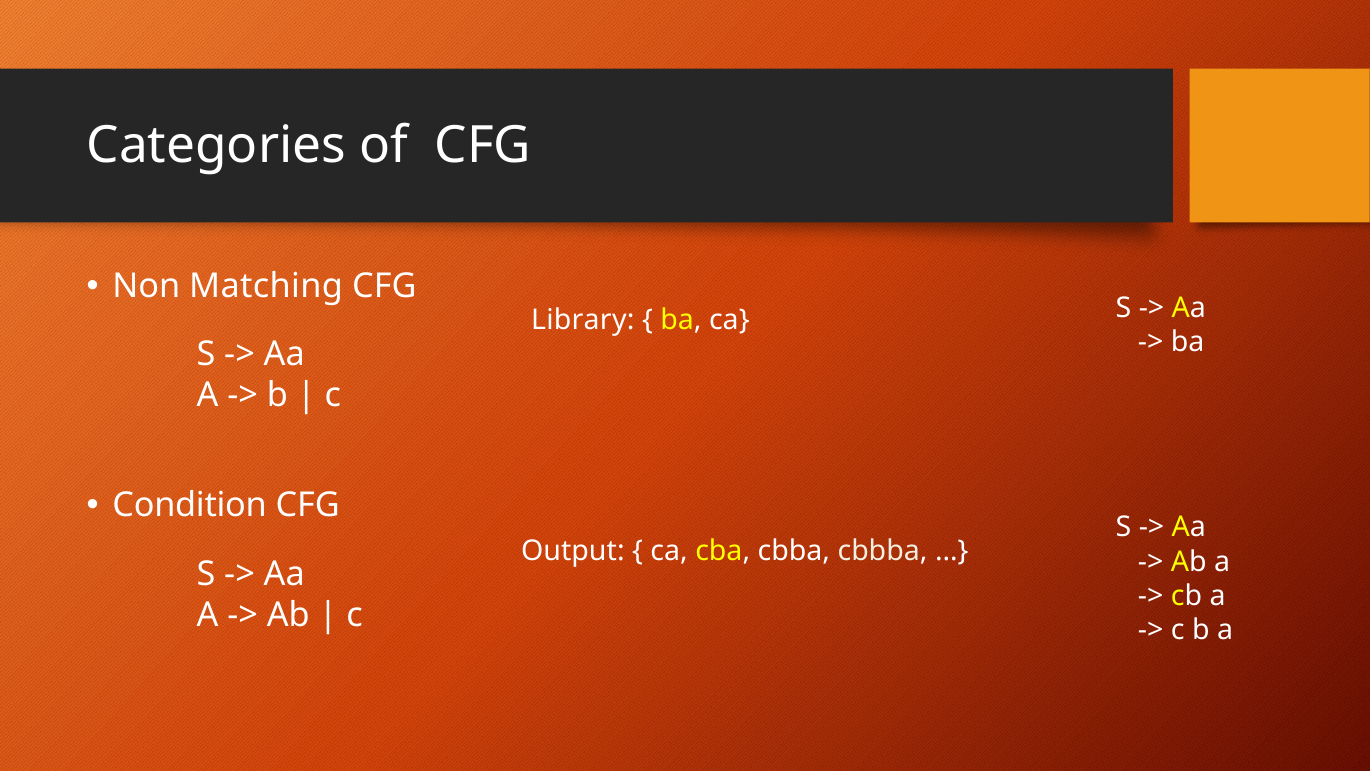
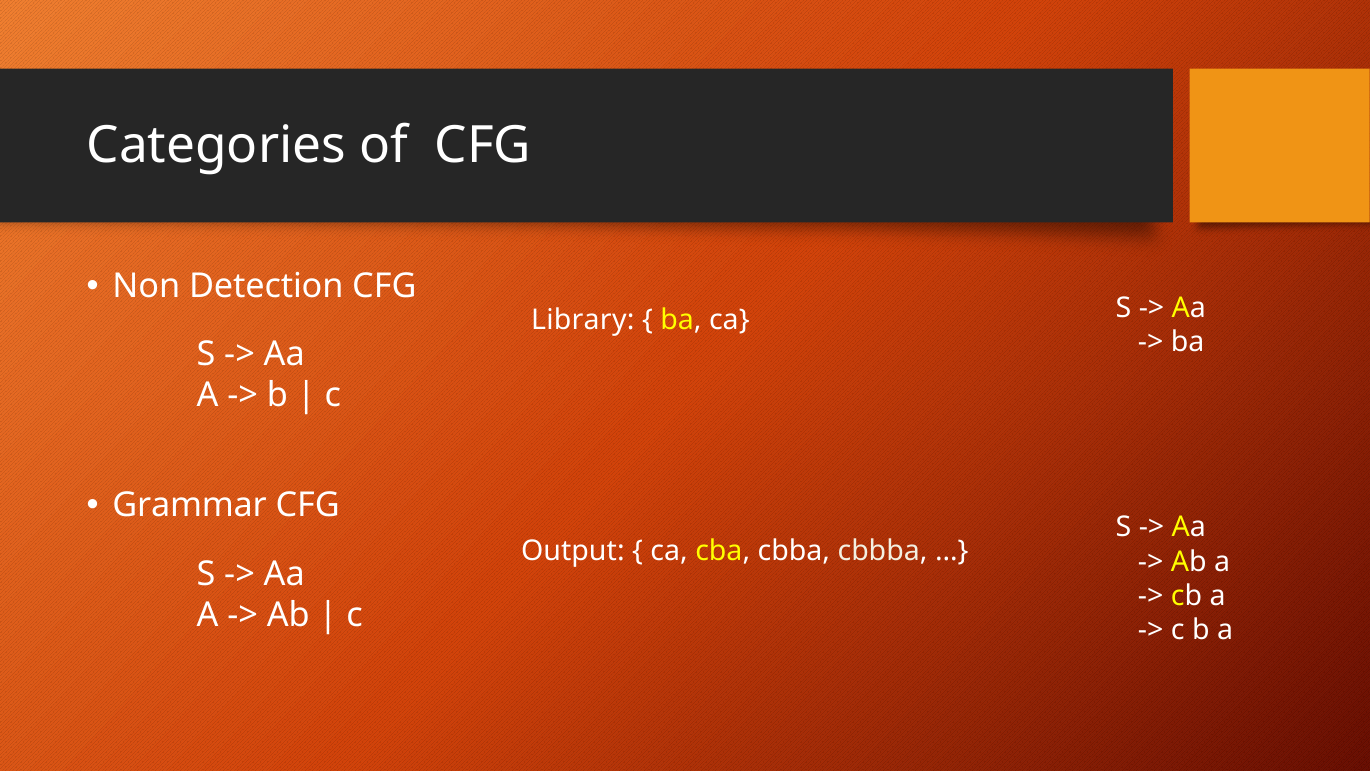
Matching: Matching -> Detection
Condition: Condition -> Grammar
